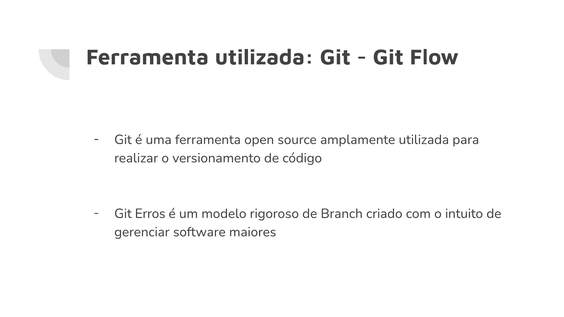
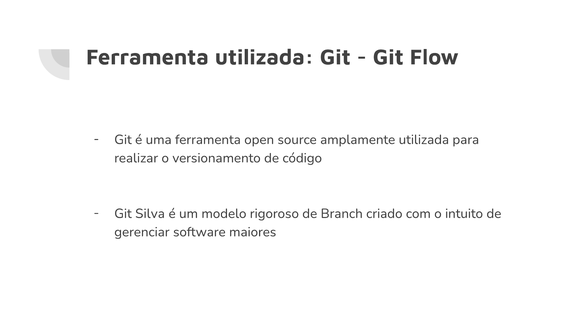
Erros: Erros -> Silva
